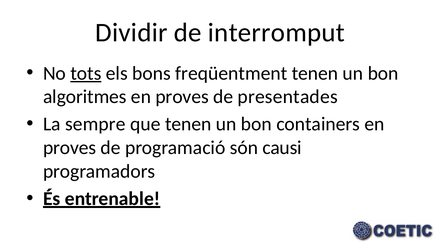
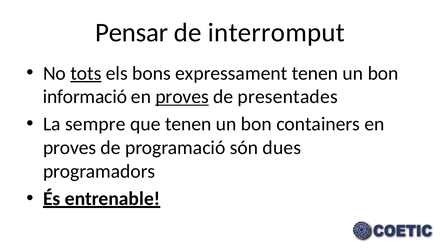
Dividir: Dividir -> Pensar
freqüentment: freqüentment -> expressament
algoritmes: algoritmes -> informació
proves at (182, 97) underline: none -> present
causi: causi -> dues
